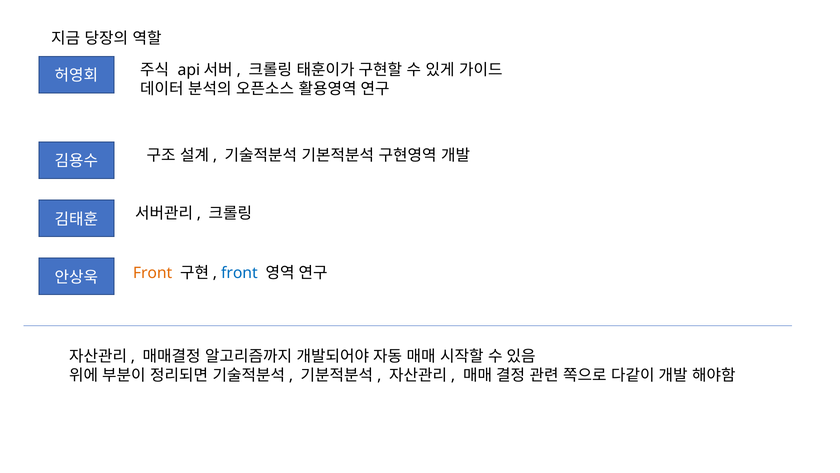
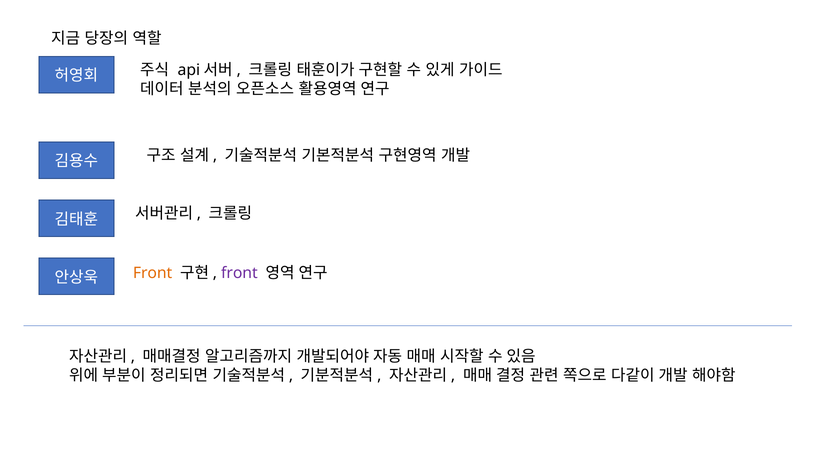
front at (239, 273) colour: blue -> purple
